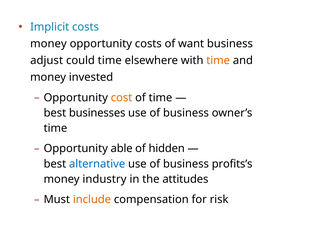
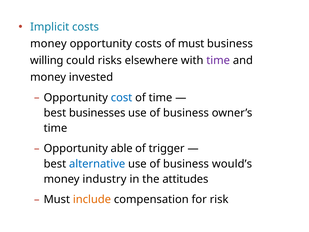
of want: want -> must
adjust: adjust -> willing
could time: time -> risks
time at (218, 60) colour: orange -> purple
cost colour: orange -> blue
hidden: hidden -> trigger
profits’s: profits’s -> would’s
